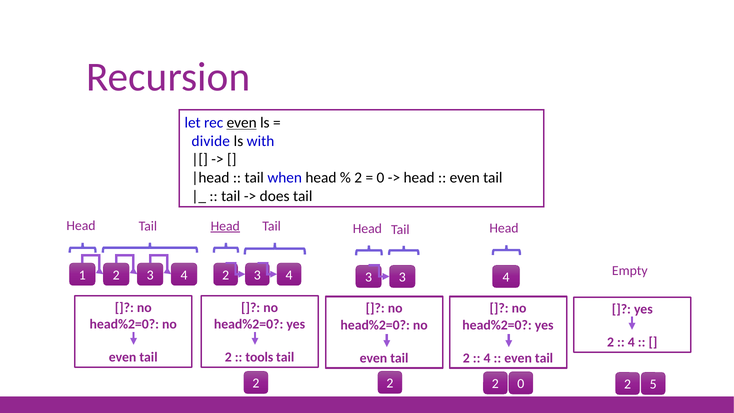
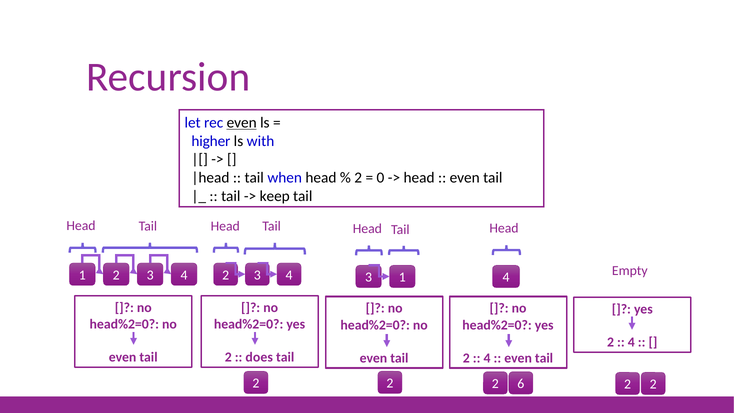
divide: divide -> higher
does: does -> keep
Head at (225, 226) underline: present -> none
3 at (402, 277): 3 -> 1
tools: tools -> does
2 0: 0 -> 6
2 5: 5 -> 2
